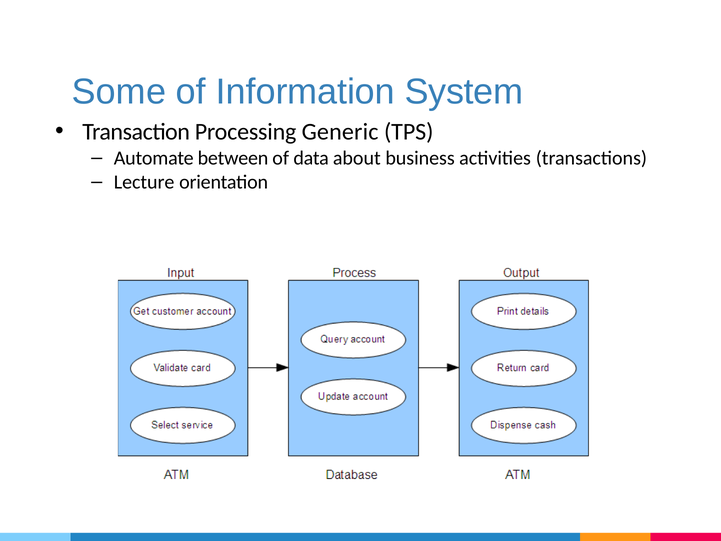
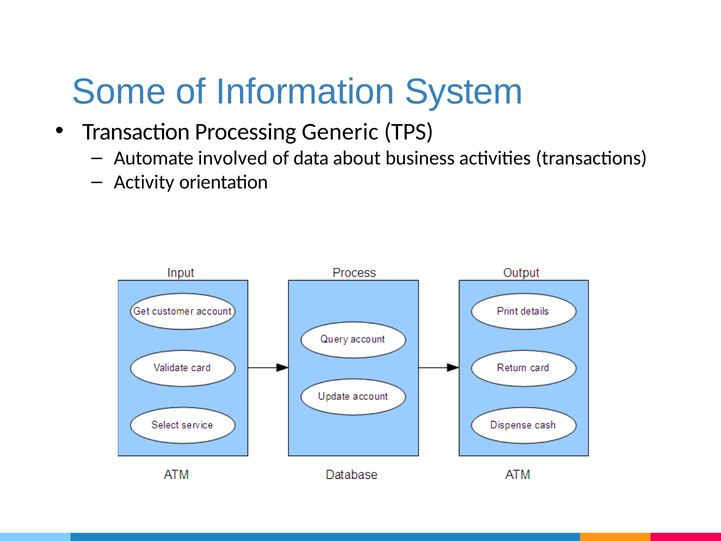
between: between -> involved
Lecture: Lecture -> Activity
